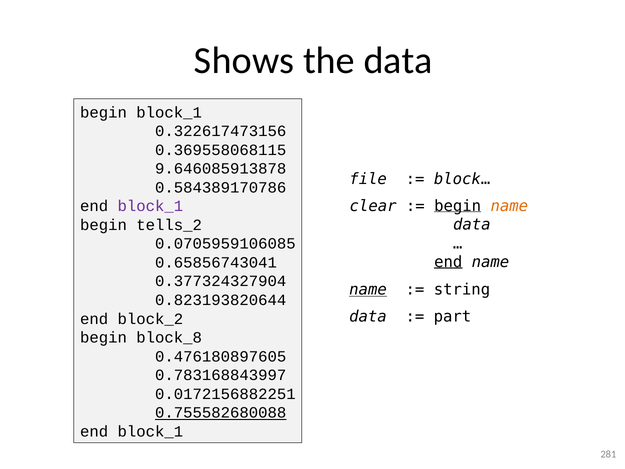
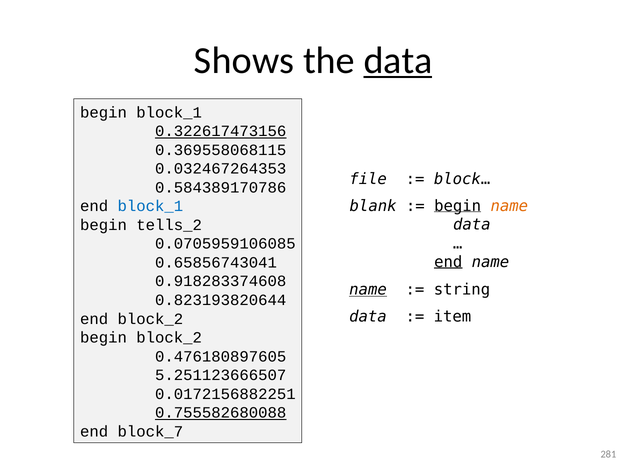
data at (398, 61) underline: none -> present
0.322617473156 underline: none -> present
9.646085913878: 9.646085913878 -> 0.032467264353
clear: clear -> blank
block_1 at (150, 206) colour: purple -> blue
0.377324327904: 0.377324327904 -> 0.918283374608
part: part -> item
begin block_8: block_8 -> block_2
0.783168843997: 0.783168843997 -> 5.251123666507
block_1 at (150, 431): block_1 -> block_7
